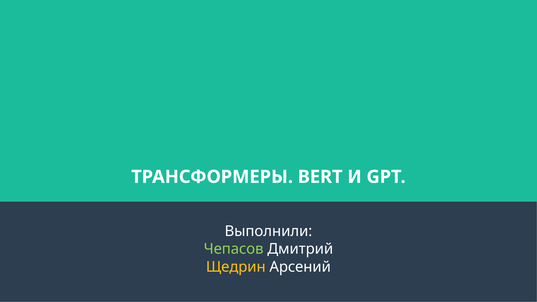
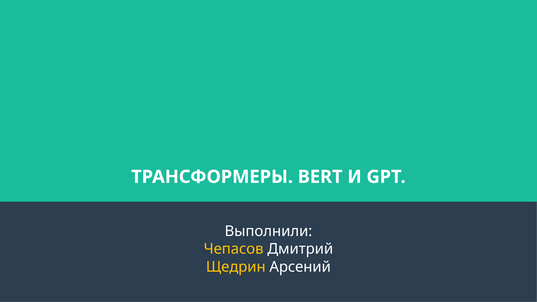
Чепасов colour: light green -> yellow
